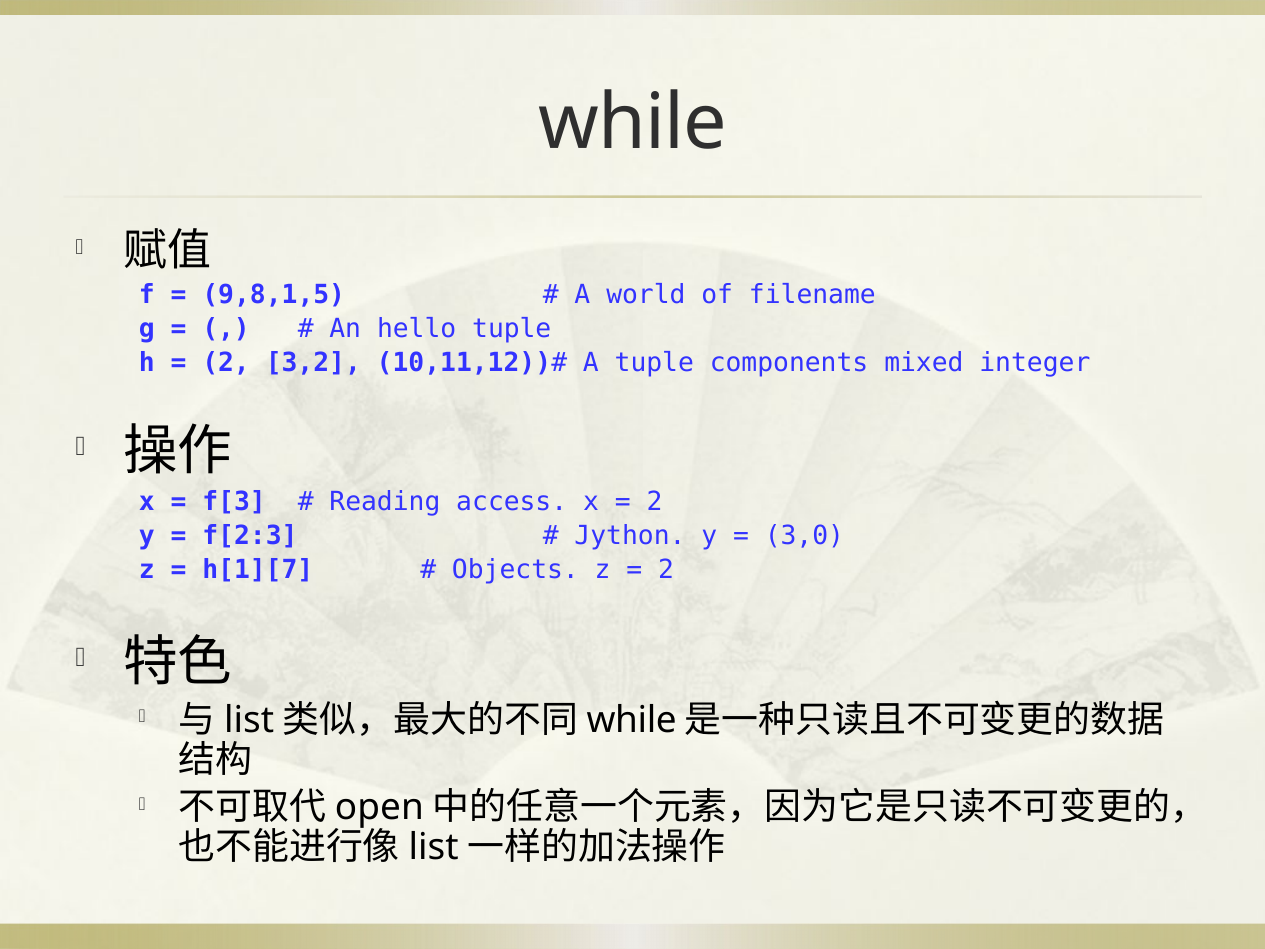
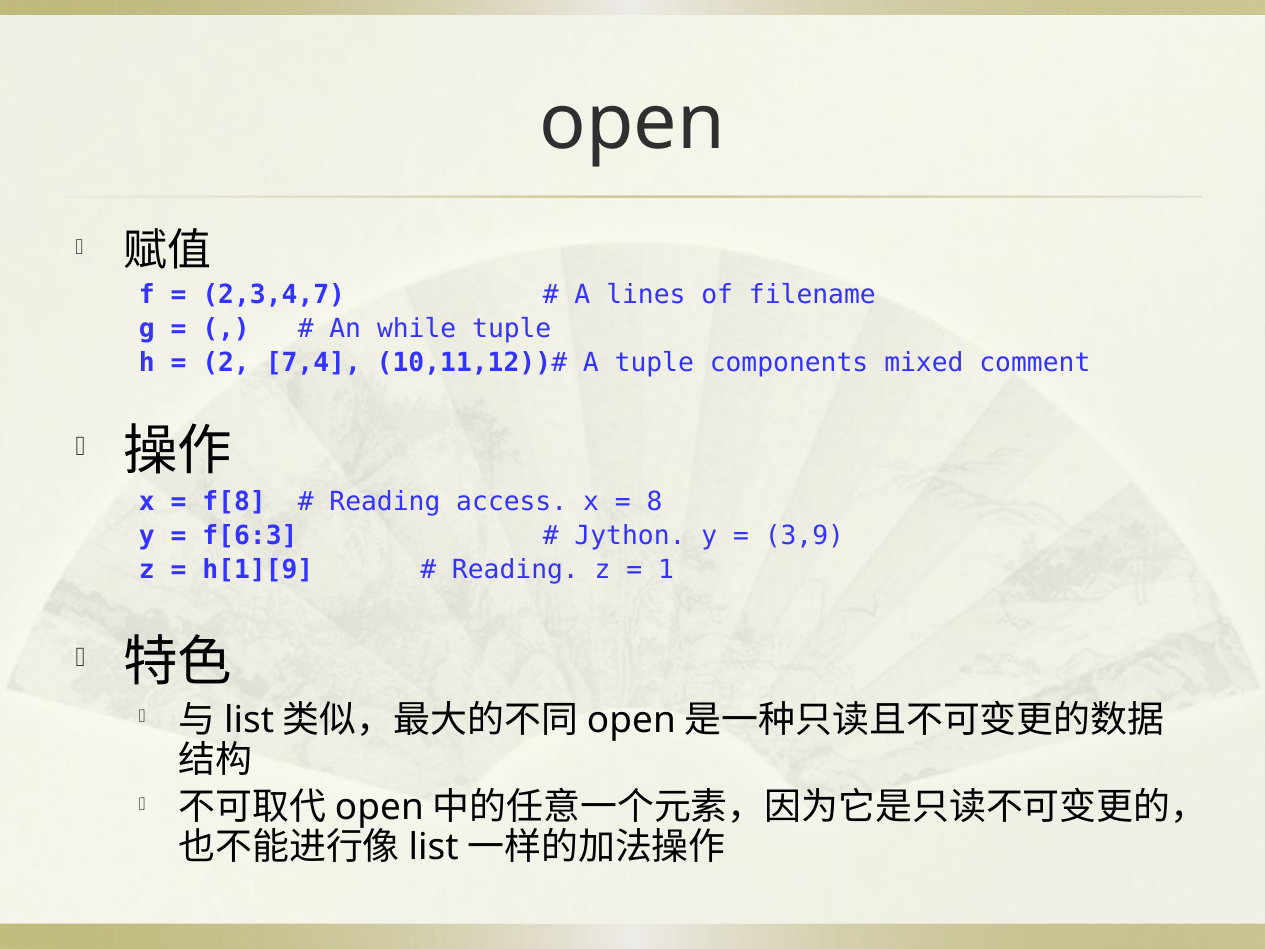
while at (633, 122): while -> open
9,8,1,5: 9,8,1,5 -> 2,3,4,7
world: world -> lines
hello: hello -> while
3,2: 3,2 -> 7,4
integer: integer -> comment
f[3: f[3 -> f[8
2 at (654, 501): 2 -> 8
f[2:3: f[2:3 -> f[6:3
3,0: 3,0 -> 3,9
h[1][7: h[1][7 -> h[1][9
Objects at (515, 569): Objects -> Reading
2 at (666, 569): 2 -> 1
while at (632, 720): while -> open
